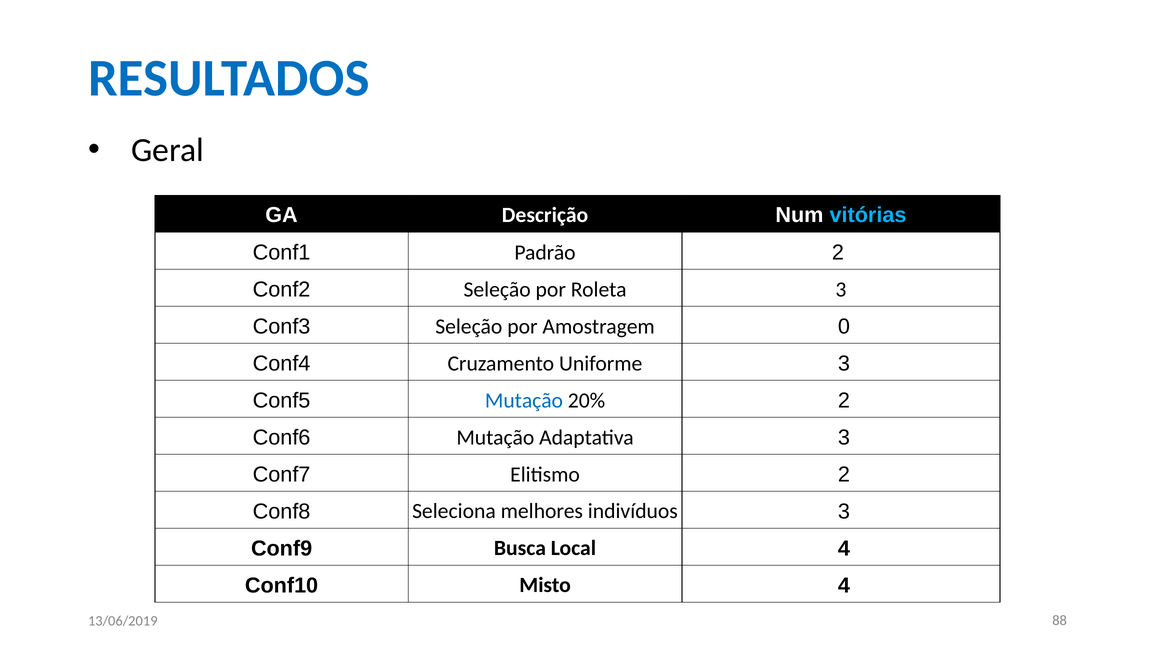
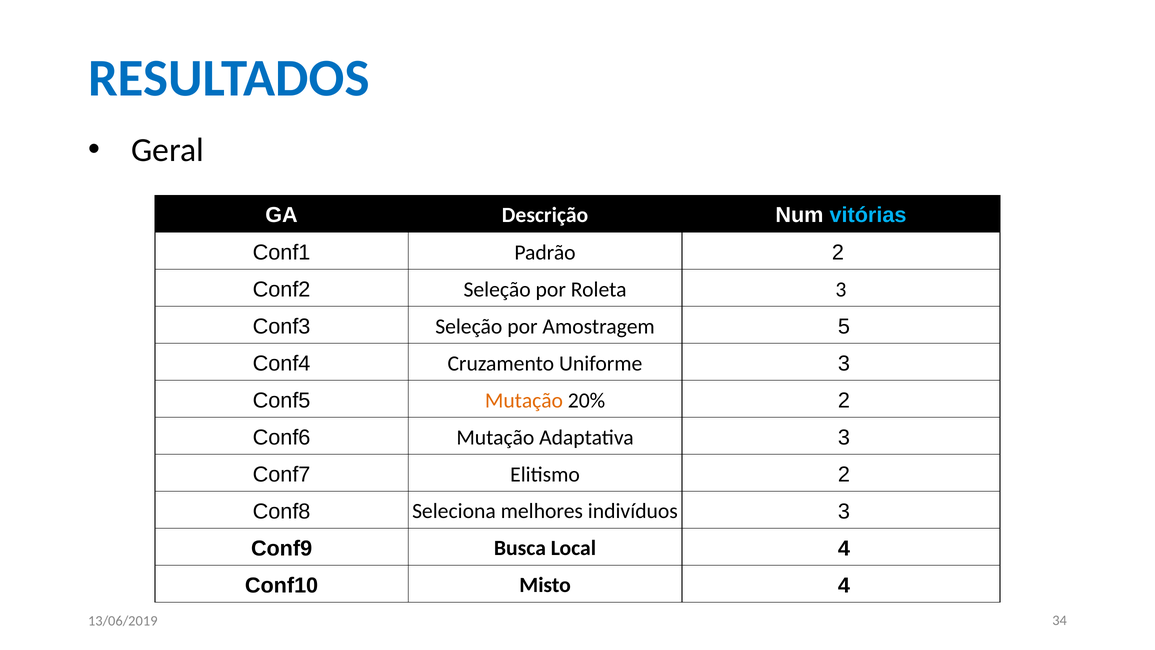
0: 0 -> 5
Mutação at (524, 400) colour: blue -> orange
88: 88 -> 34
